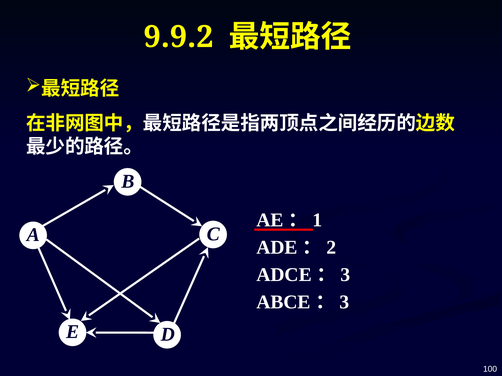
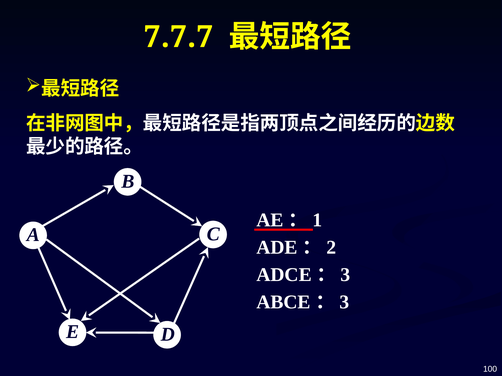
9.9.2: 9.9.2 -> 7.7.7
